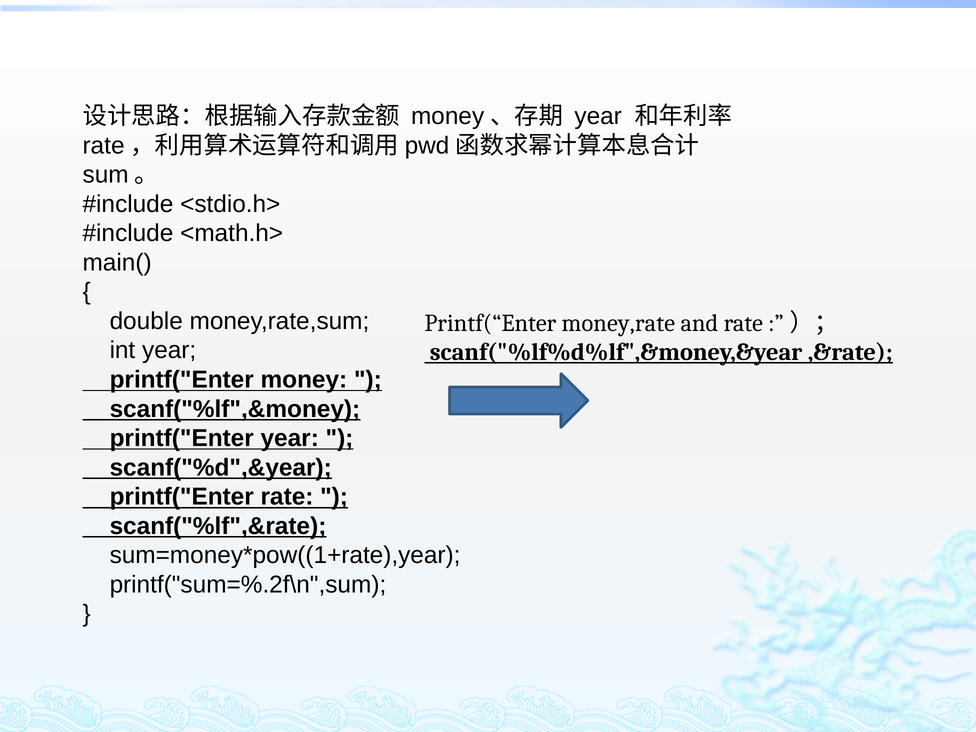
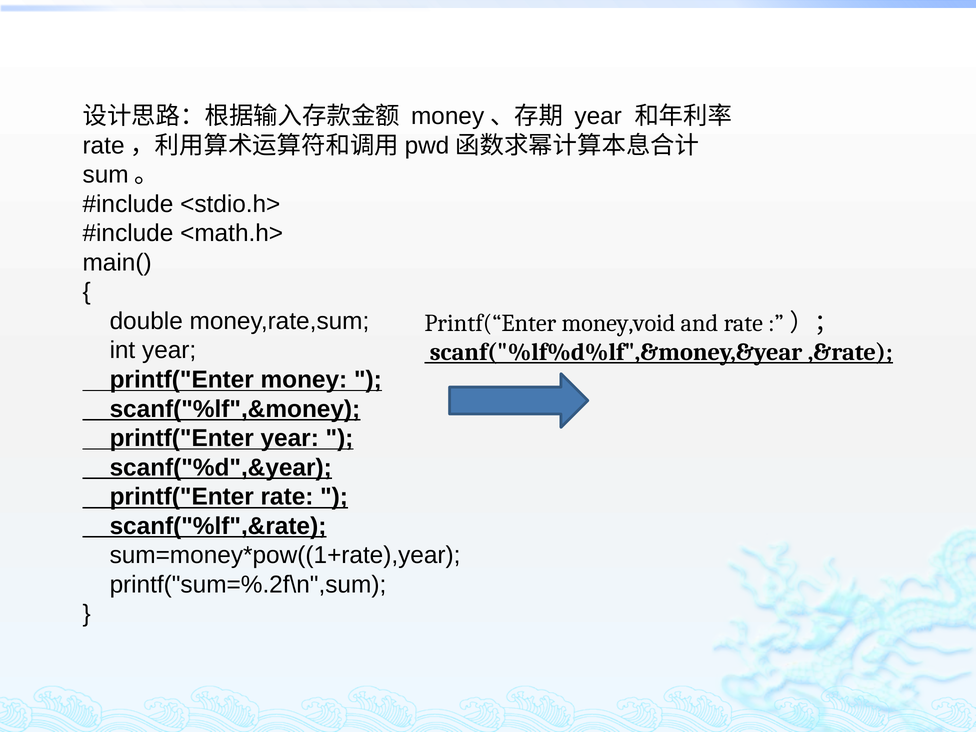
money,rate: money,rate -> money,void
